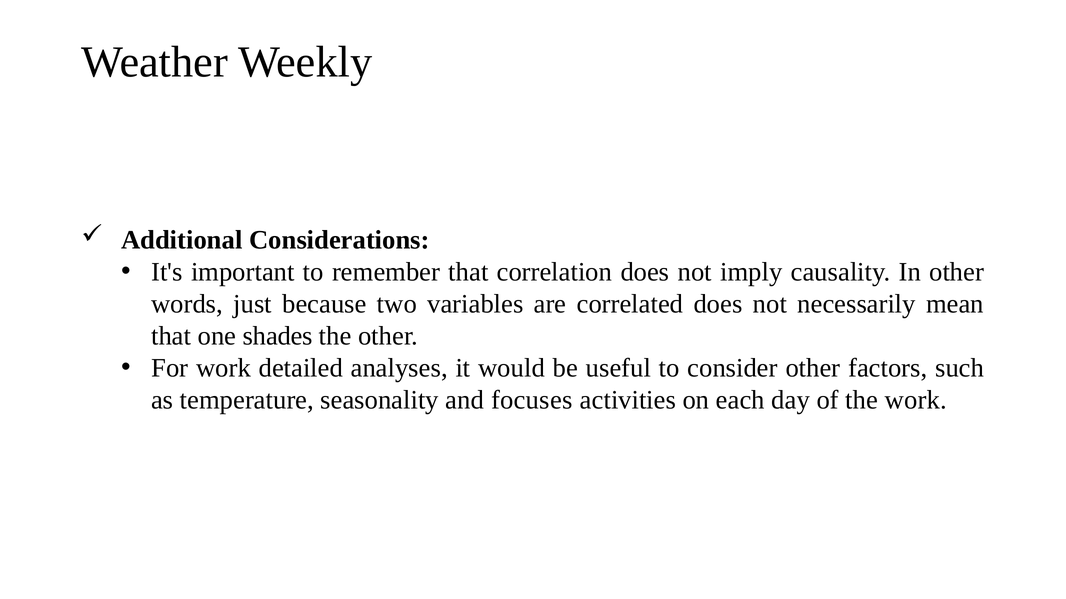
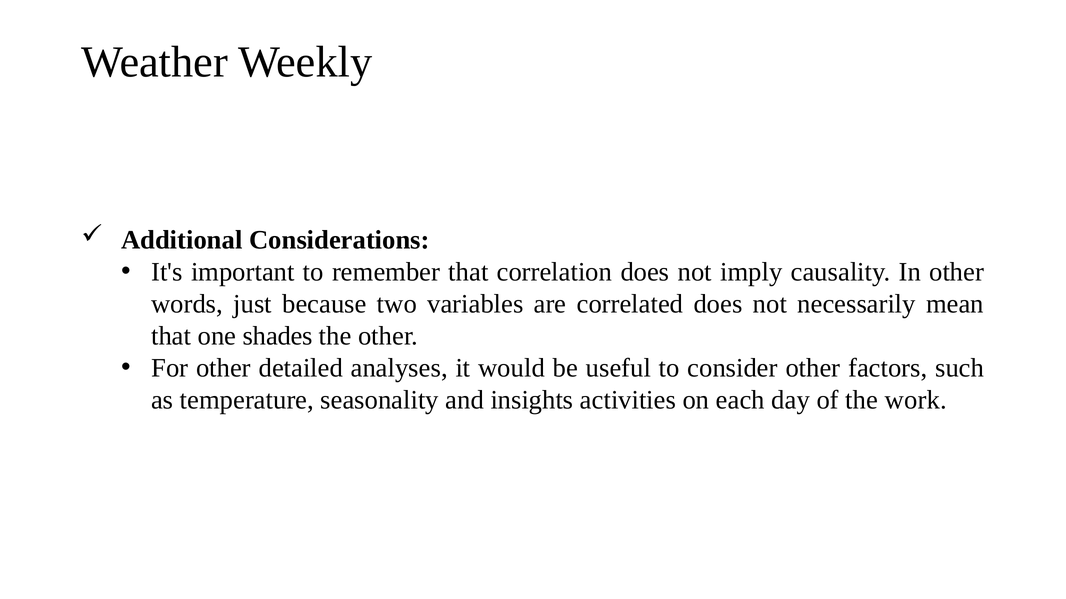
For work: work -> other
focuses: focuses -> insights
